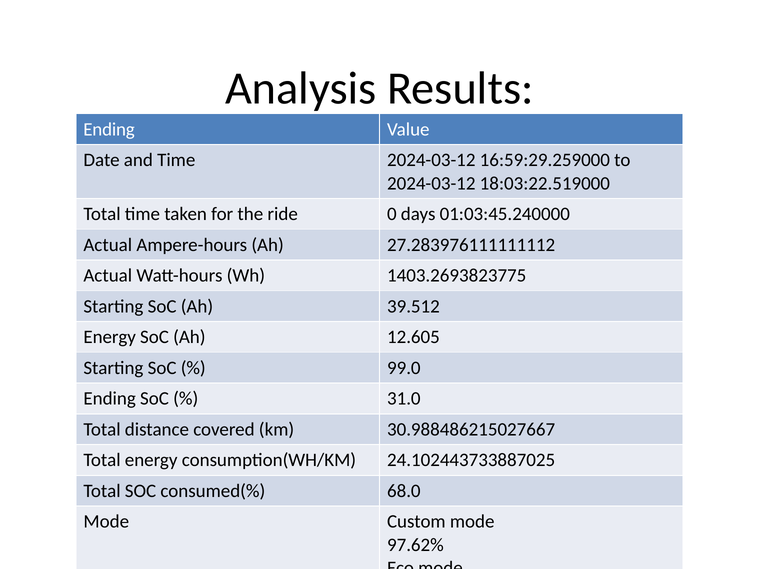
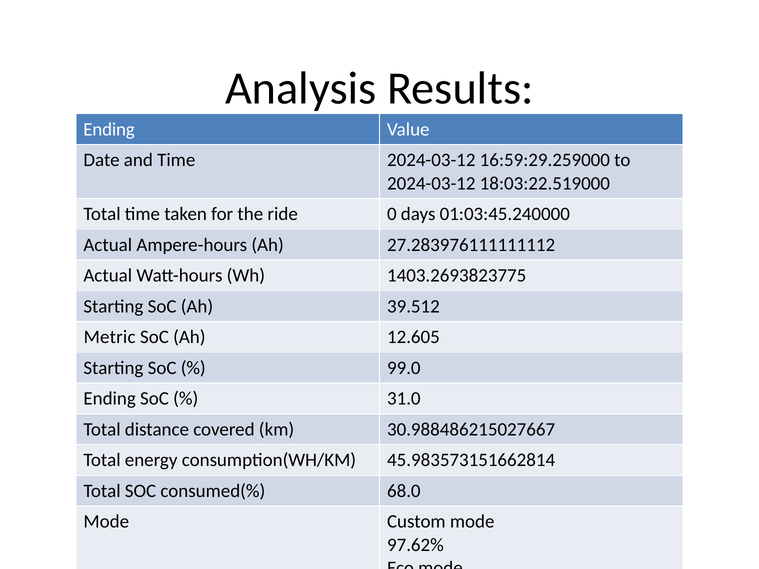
Energy at (110, 337): Energy -> Metric
24.102443733887025: 24.102443733887025 -> 45.983573151662814
